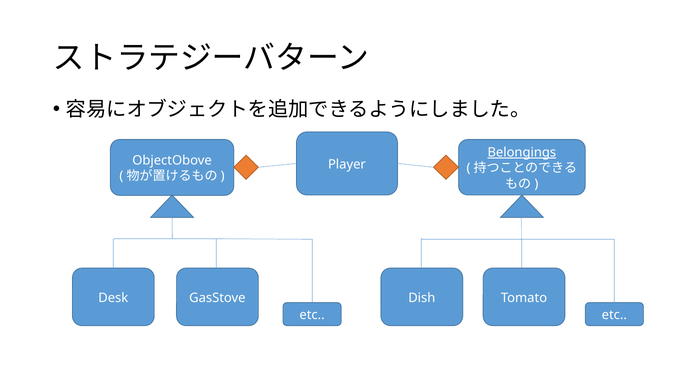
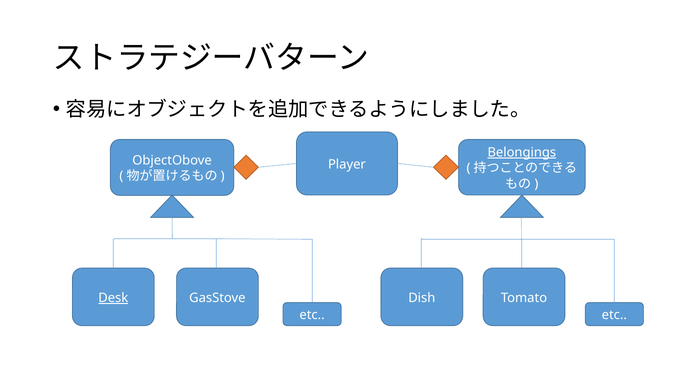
Desk underline: none -> present
